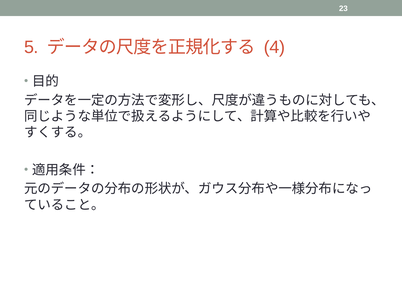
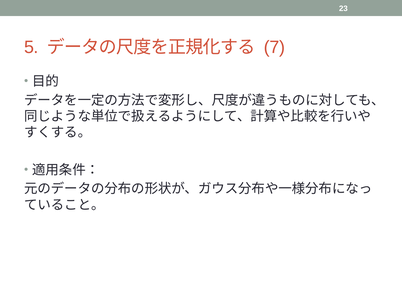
4: 4 -> 7
